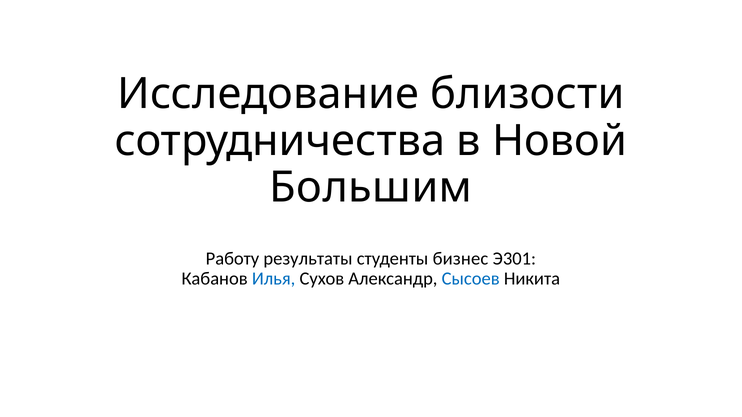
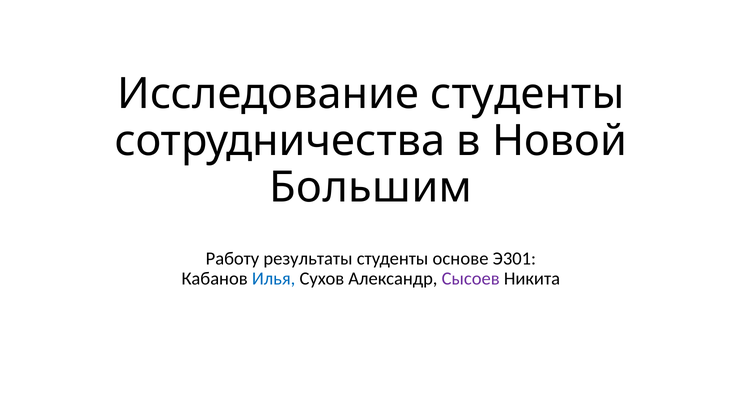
Исследование близости: близости -> студенты
бизнес: бизнес -> основе
Сысоев colour: blue -> purple
